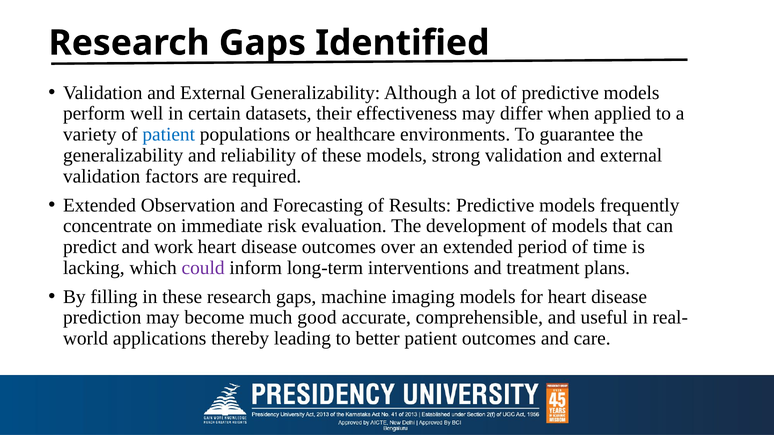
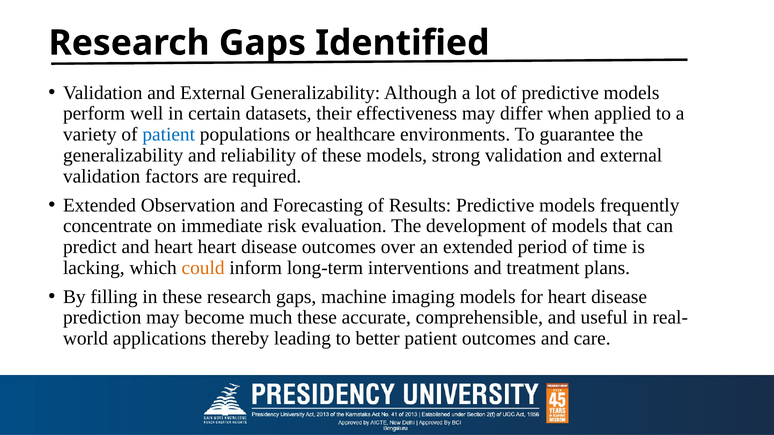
and work: work -> heart
could colour: purple -> orange
much good: good -> these
